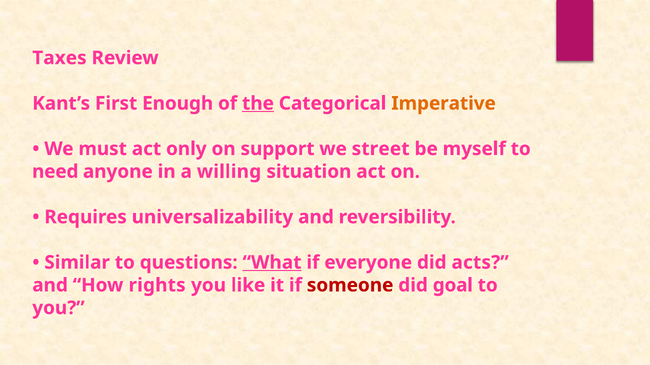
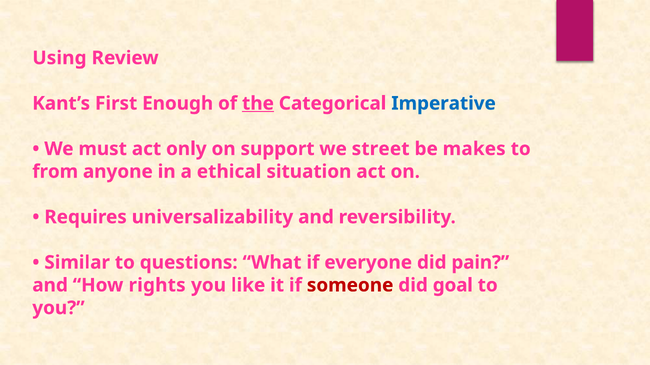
Taxes: Taxes -> Using
Imperative colour: orange -> blue
myself: myself -> makes
need: need -> from
willing: willing -> ethical
What underline: present -> none
acts: acts -> pain
